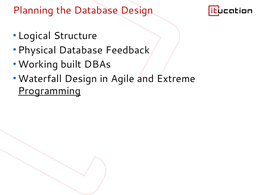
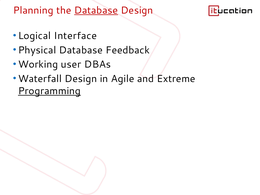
Database at (96, 10) underline: none -> present
Structure: Structure -> Interface
built: built -> user
